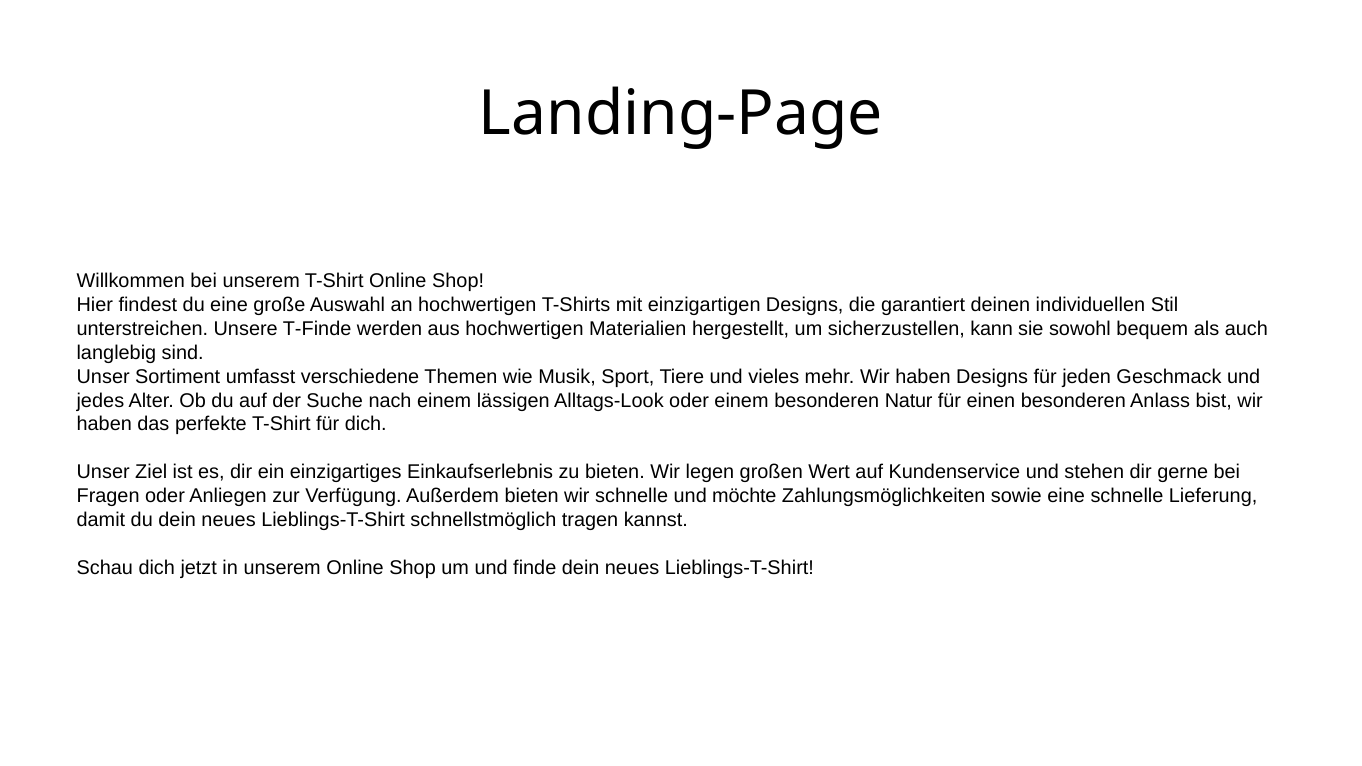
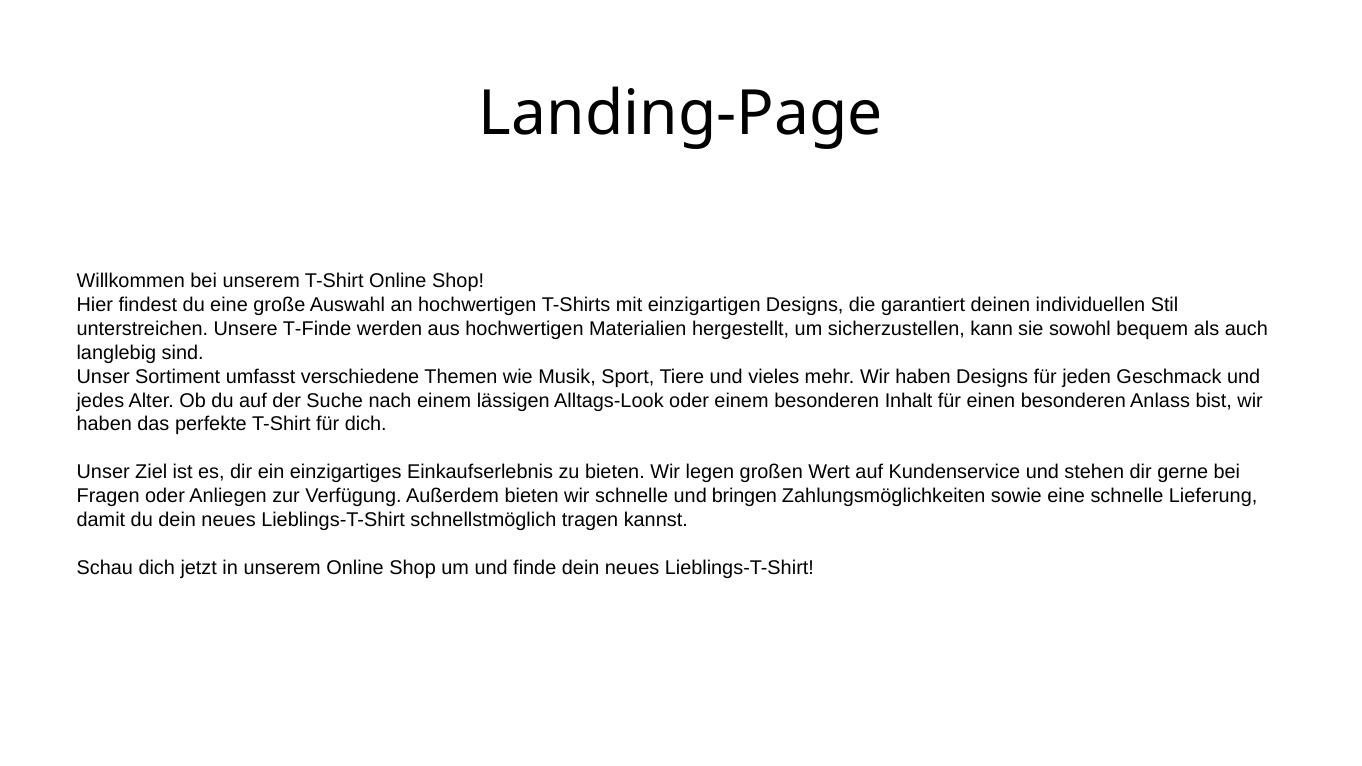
Natur: Natur -> Inhalt
möchte: möchte -> bringen
